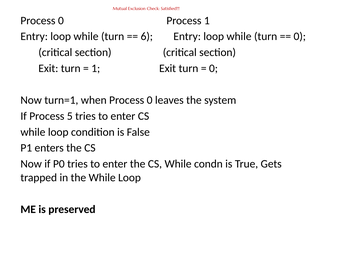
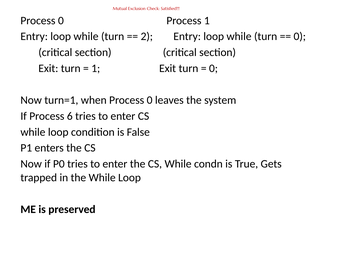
6: 6 -> 2
5: 5 -> 6
